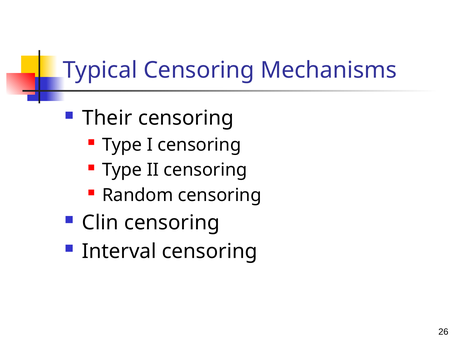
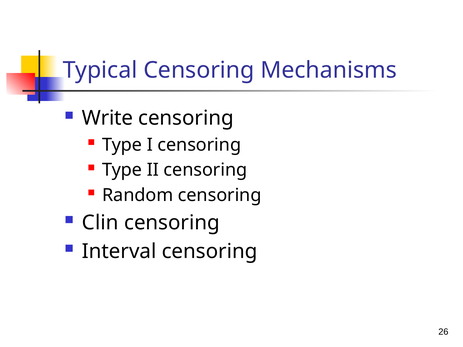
Their: Their -> Write
